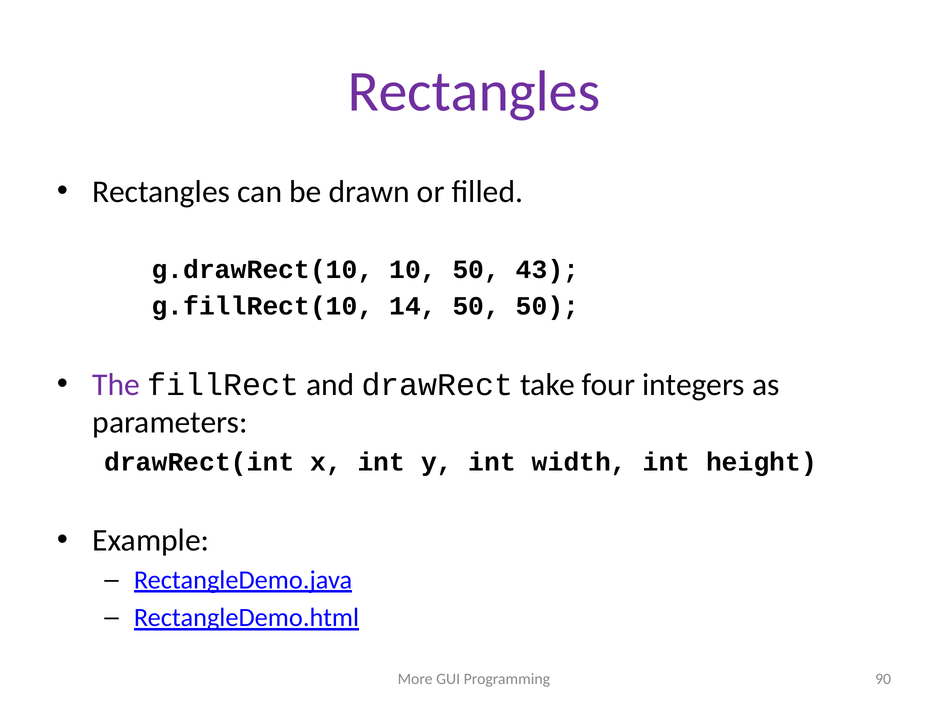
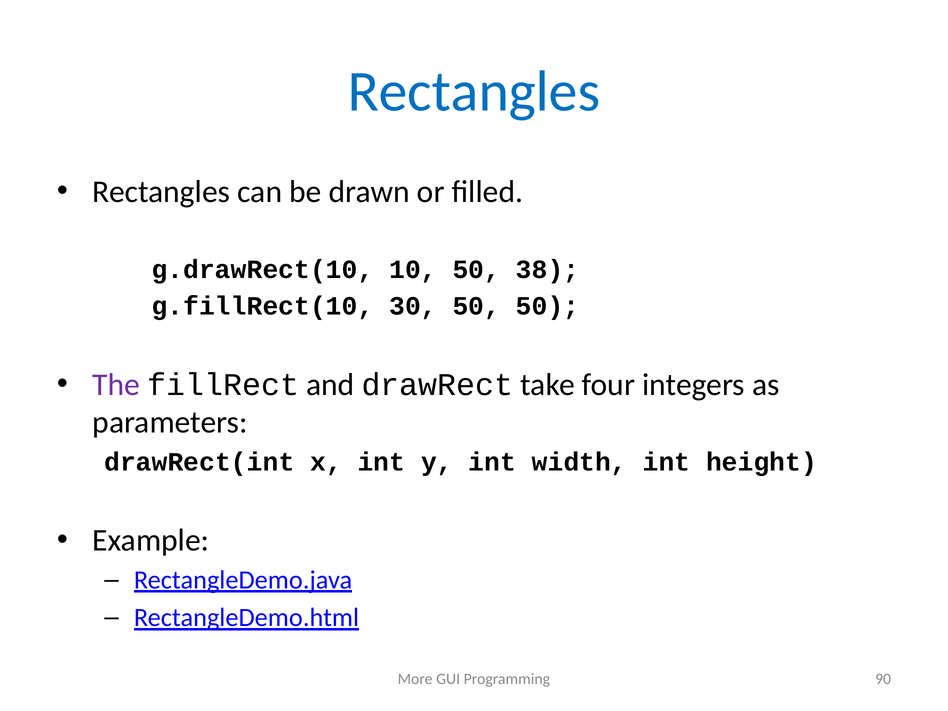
Rectangles at (474, 92) colour: purple -> blue
43: 43 -> 38
14: 14 -> 30
